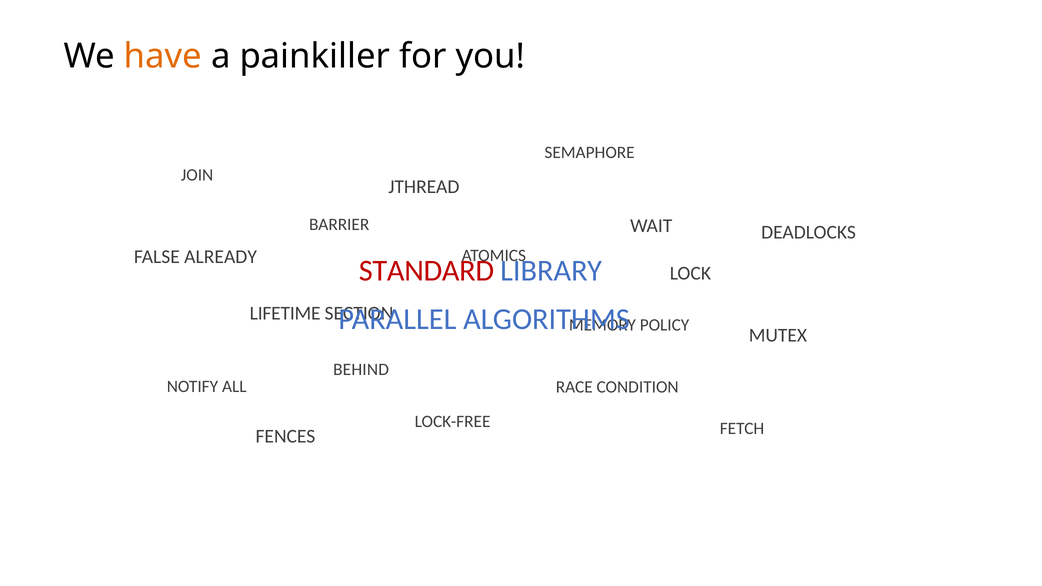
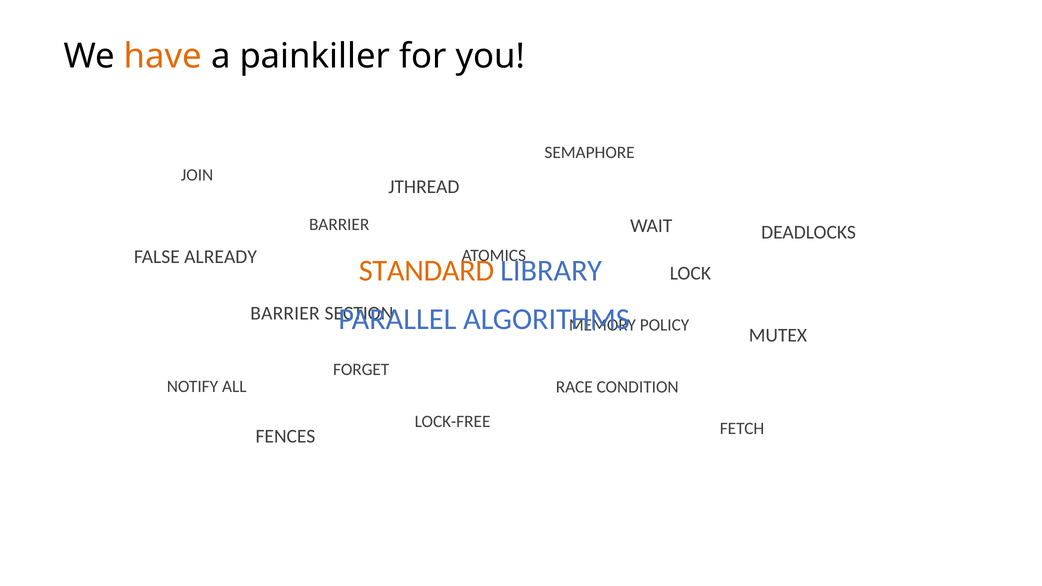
STANDARD colour: red -> orange
LIFETIME at (285, 313): LIFETIME -> BARRIER
BEHIND: BEHIND -> FORGET
